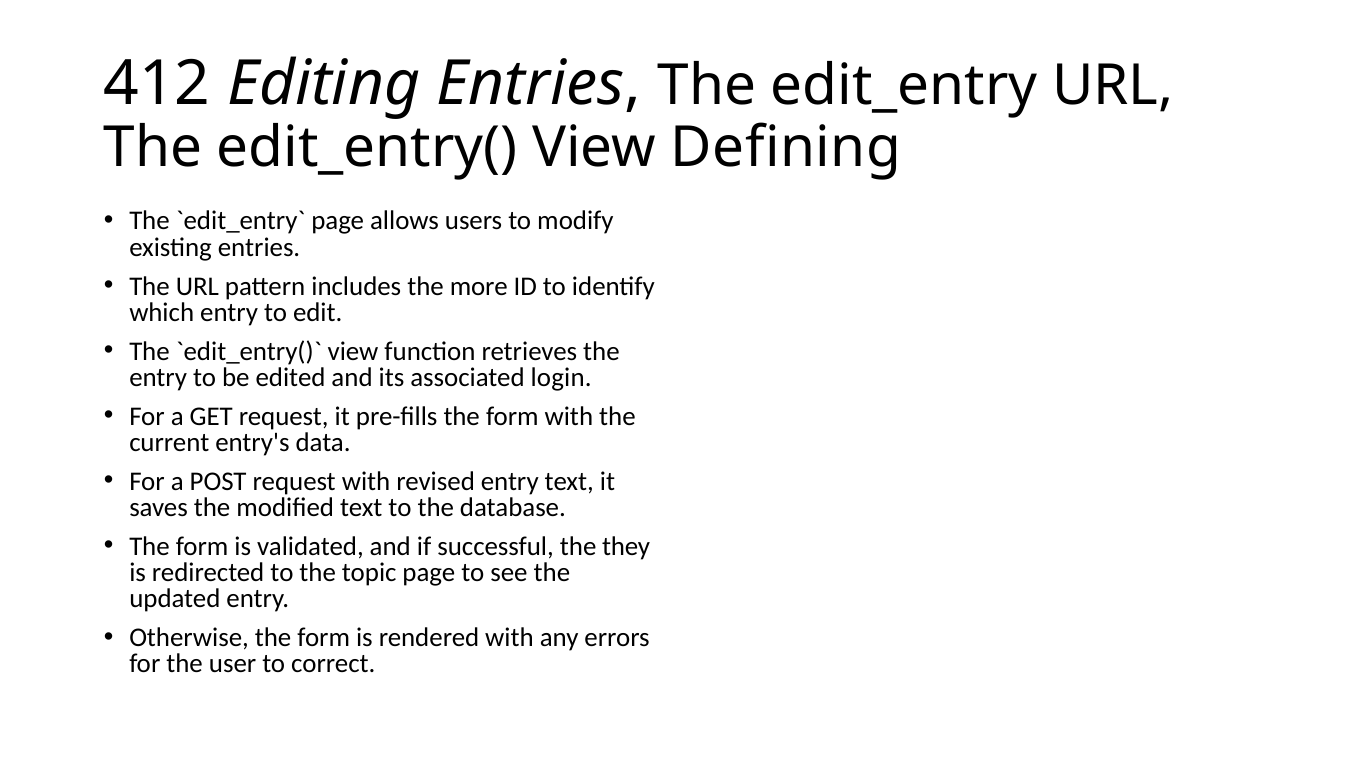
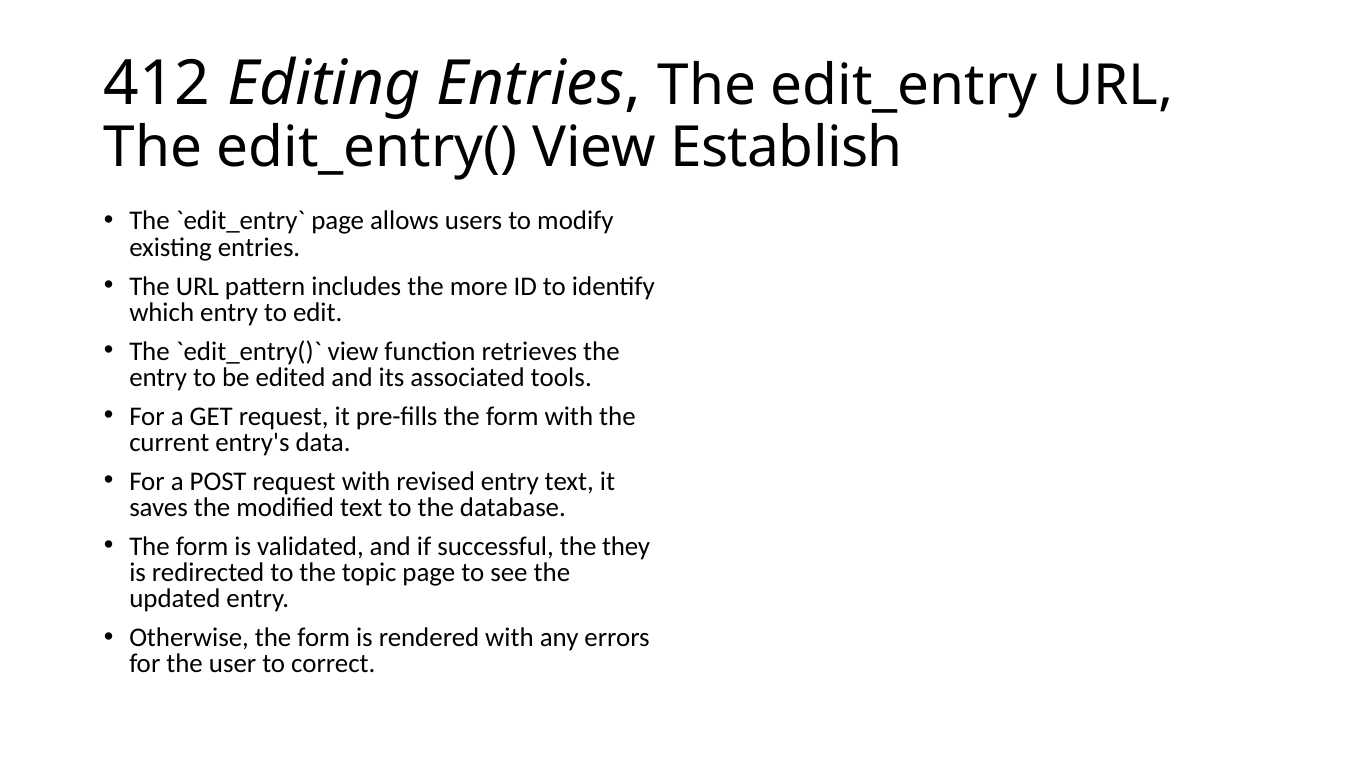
Defining: Defining -> Establish
login: login -> tools
